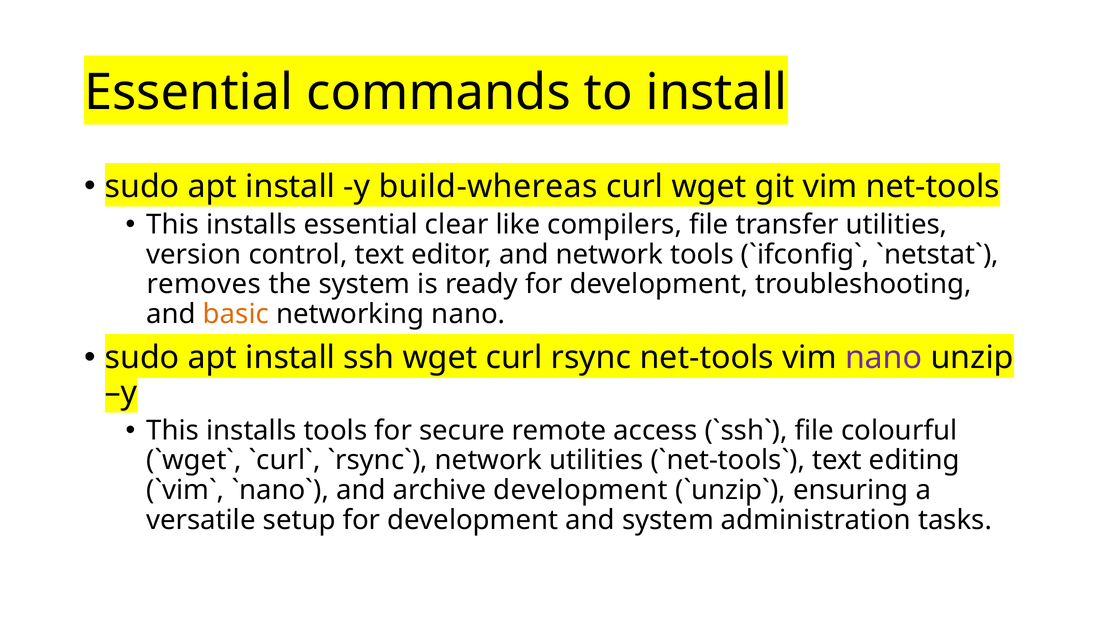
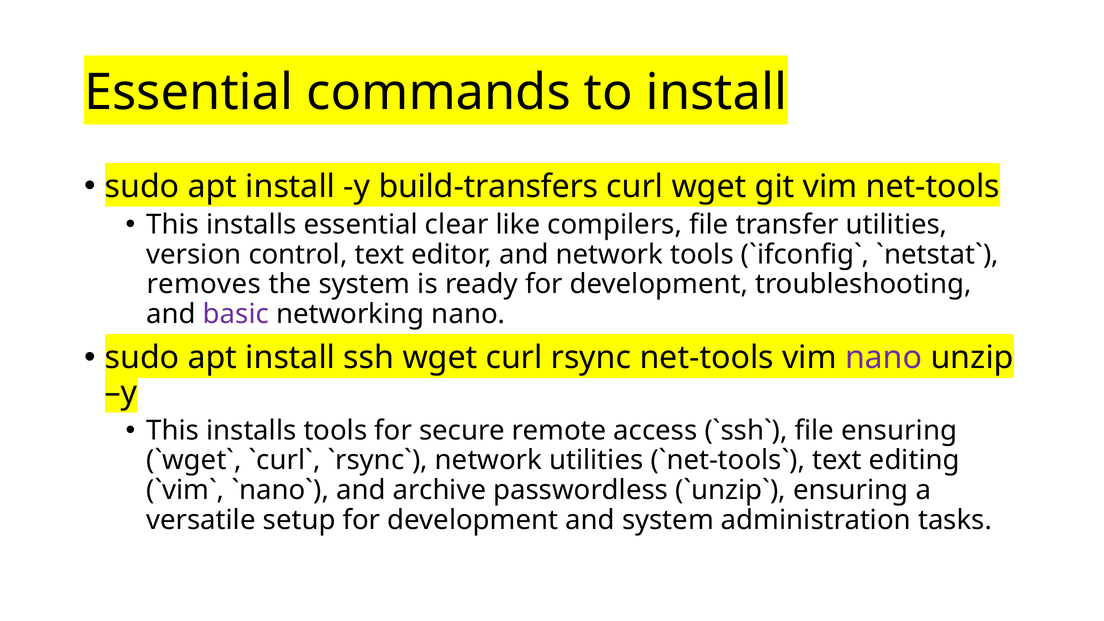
build-whereas: build-whereas -> build-transfers
basic colour: orange -> purple
file colourful: colourful -> ensuring
archive development: development -> passwordless
